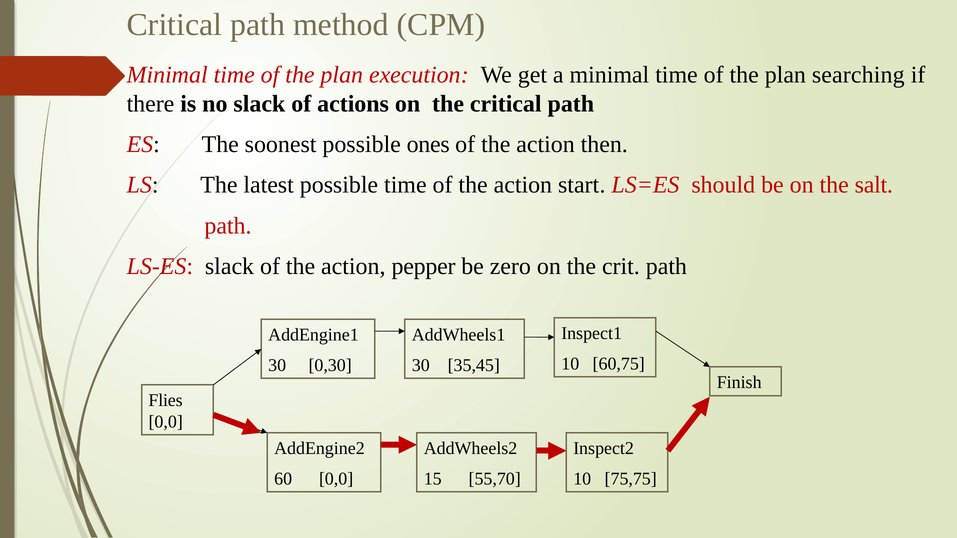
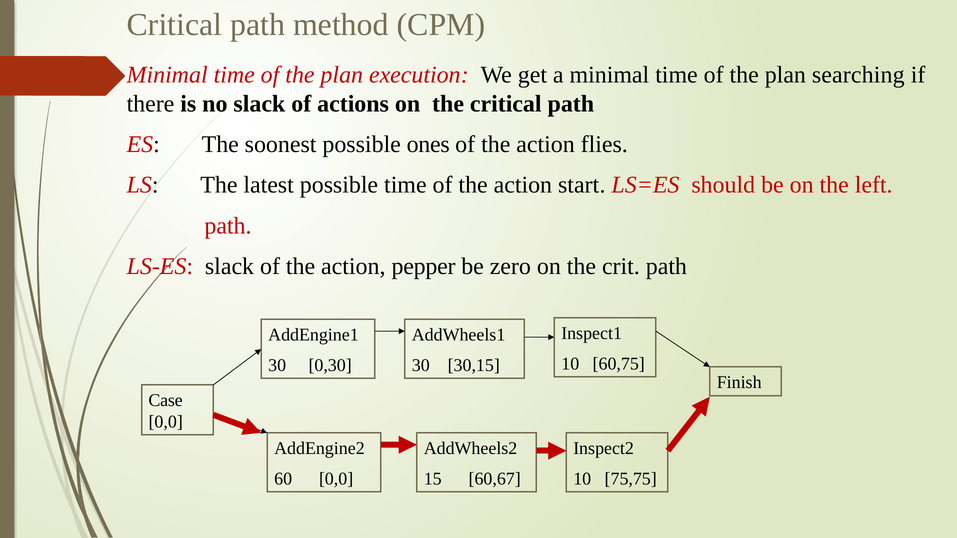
then: then -> flies
salt: salt -> left
35,45: 35,45 -> 30,15
Flies: Flies -> Case
55,70: 55,70 -> 60,67
